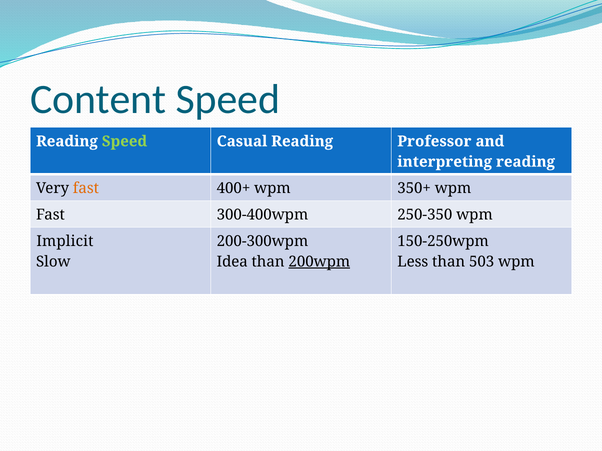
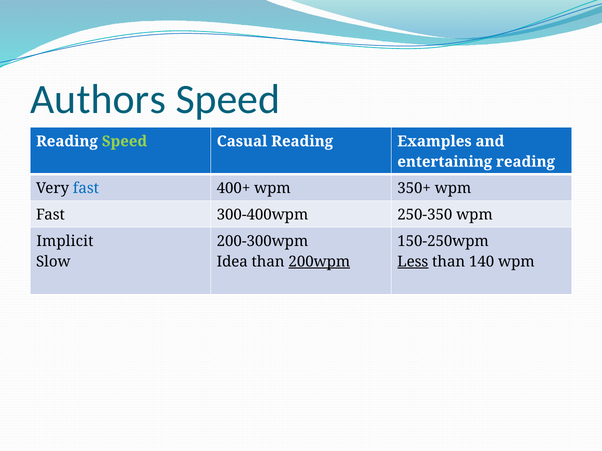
Content: Content -> Authors
Professor: Professor -> Examples
interpreting: interpreting -> entertaining
fast at (86, 188) colour: orange -> blue
Less underline: none -> present
503: 503 -> 140
